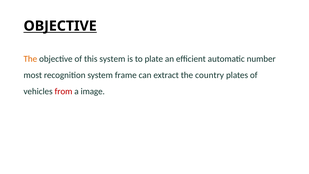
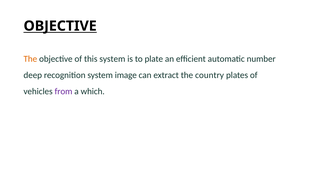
most: most -> deep
frame: frame -> image
from colour: red -> purple
image: image -> which
